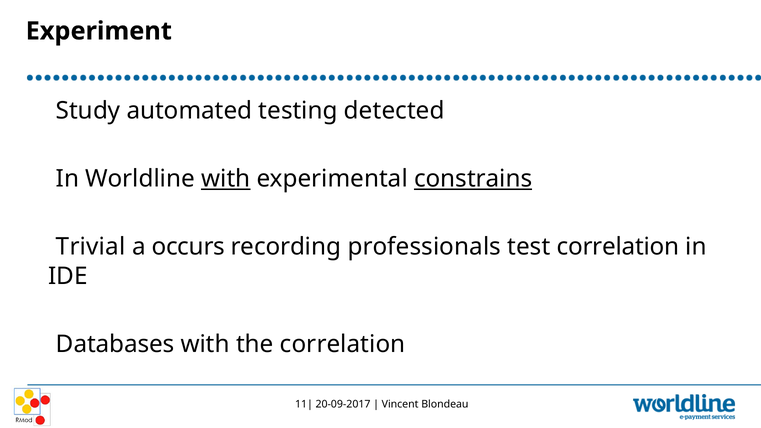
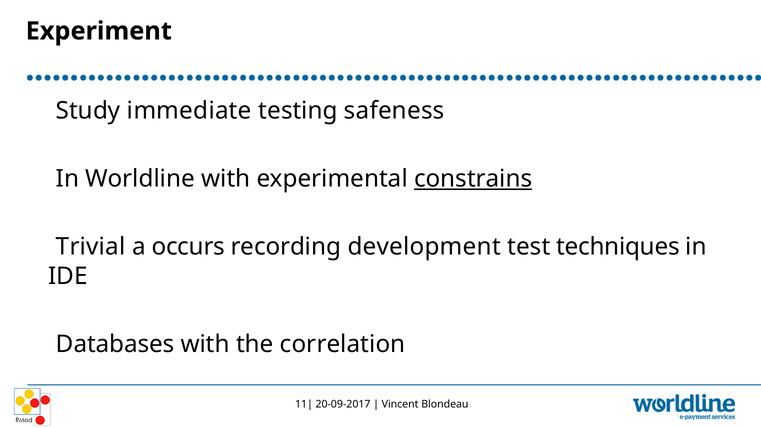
automated: automated -> immediate
detected: detected -> safeness
with at (226, 179) underline: present -> none
professionals: professionals -> development
test correlation: correlation -> techniques
